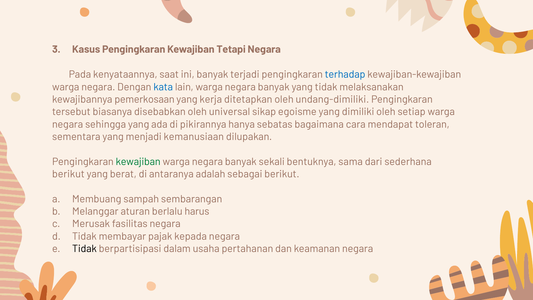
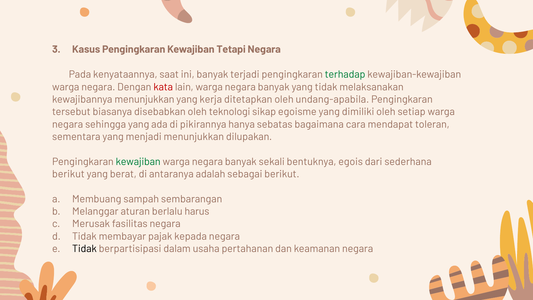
terhadap colour: blue -> green
kata colour: blue -> red
kewajibannya pemerkosaan: pemerkosaan -> menunjukkan
undang-dimiliki: undang-dimiliki -> undang-apabila
universal: universal -> teknologi
menjadi kemanusiaan: kemanusiaan -> menunjukkan
sama: sama -> egois
